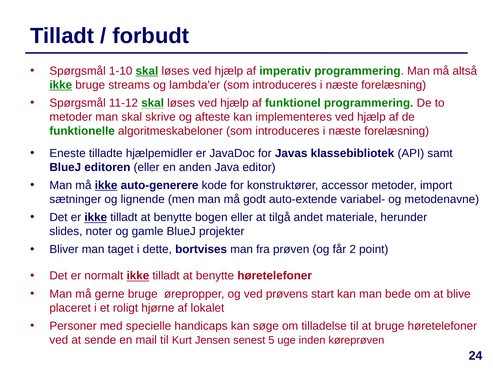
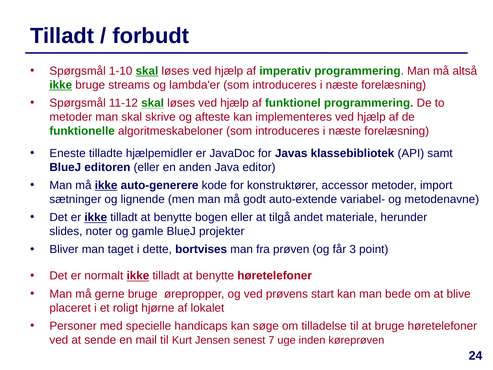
2: 2 -> 3
5: 5 -> 7
